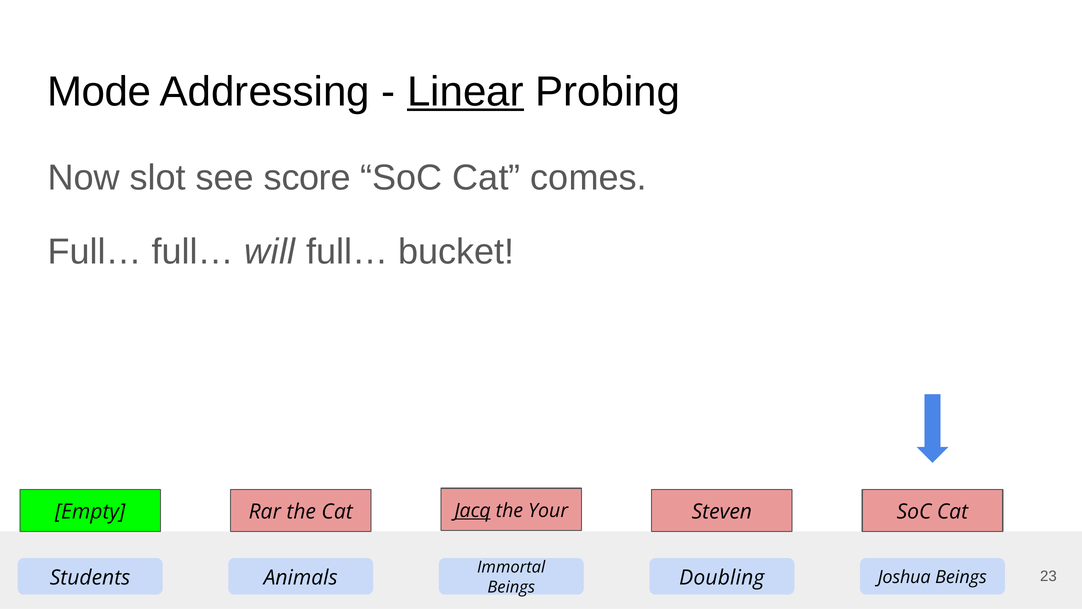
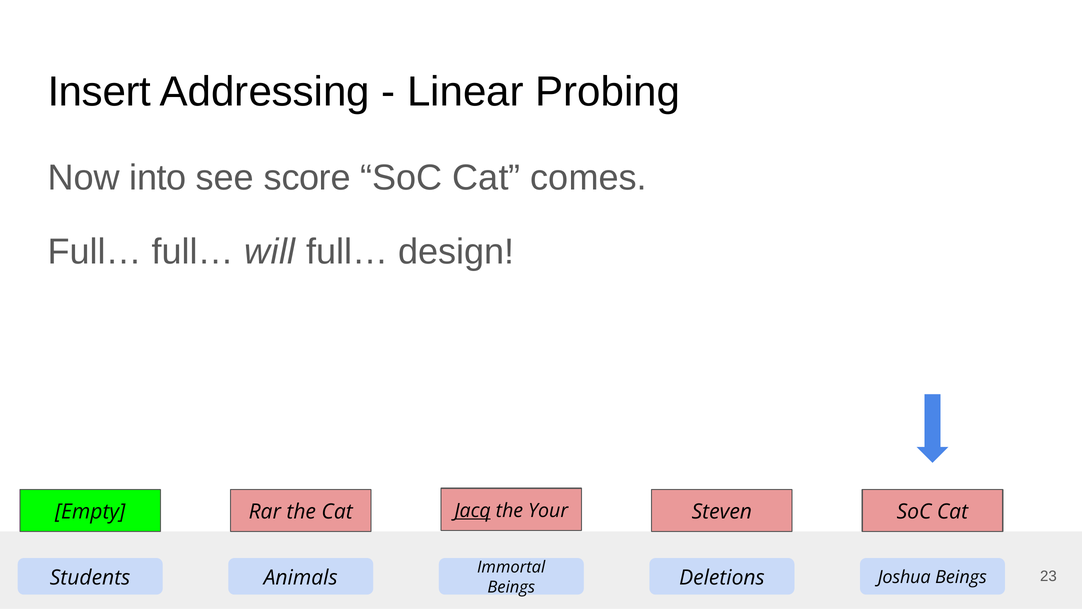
Mode: Mode -> Insert
Linear underline: present -> none
slot: slot -> into
bucket: bucket -> design
Doubling: Doubling -> Deletions
